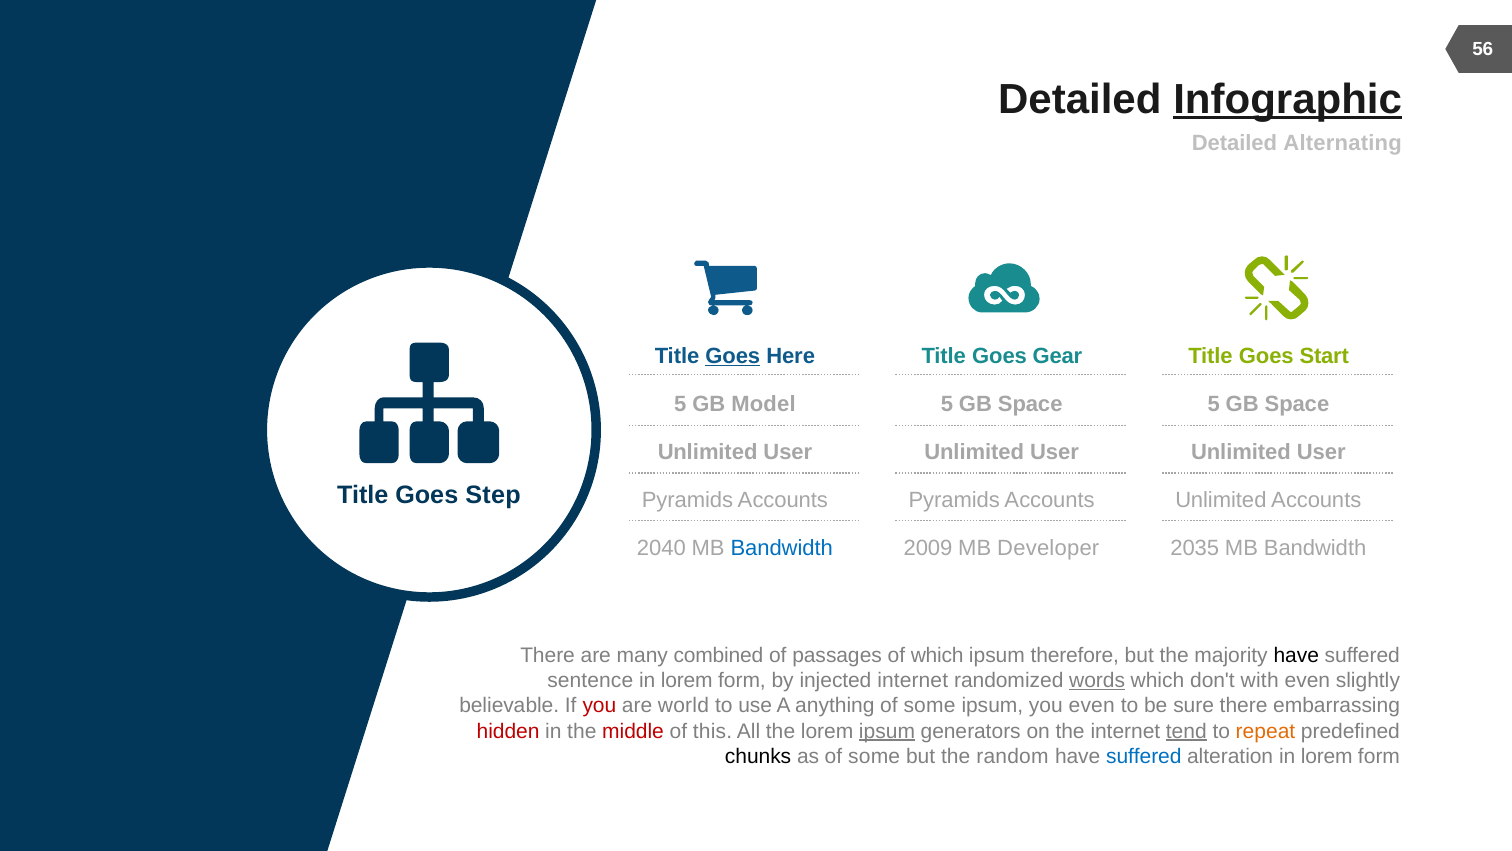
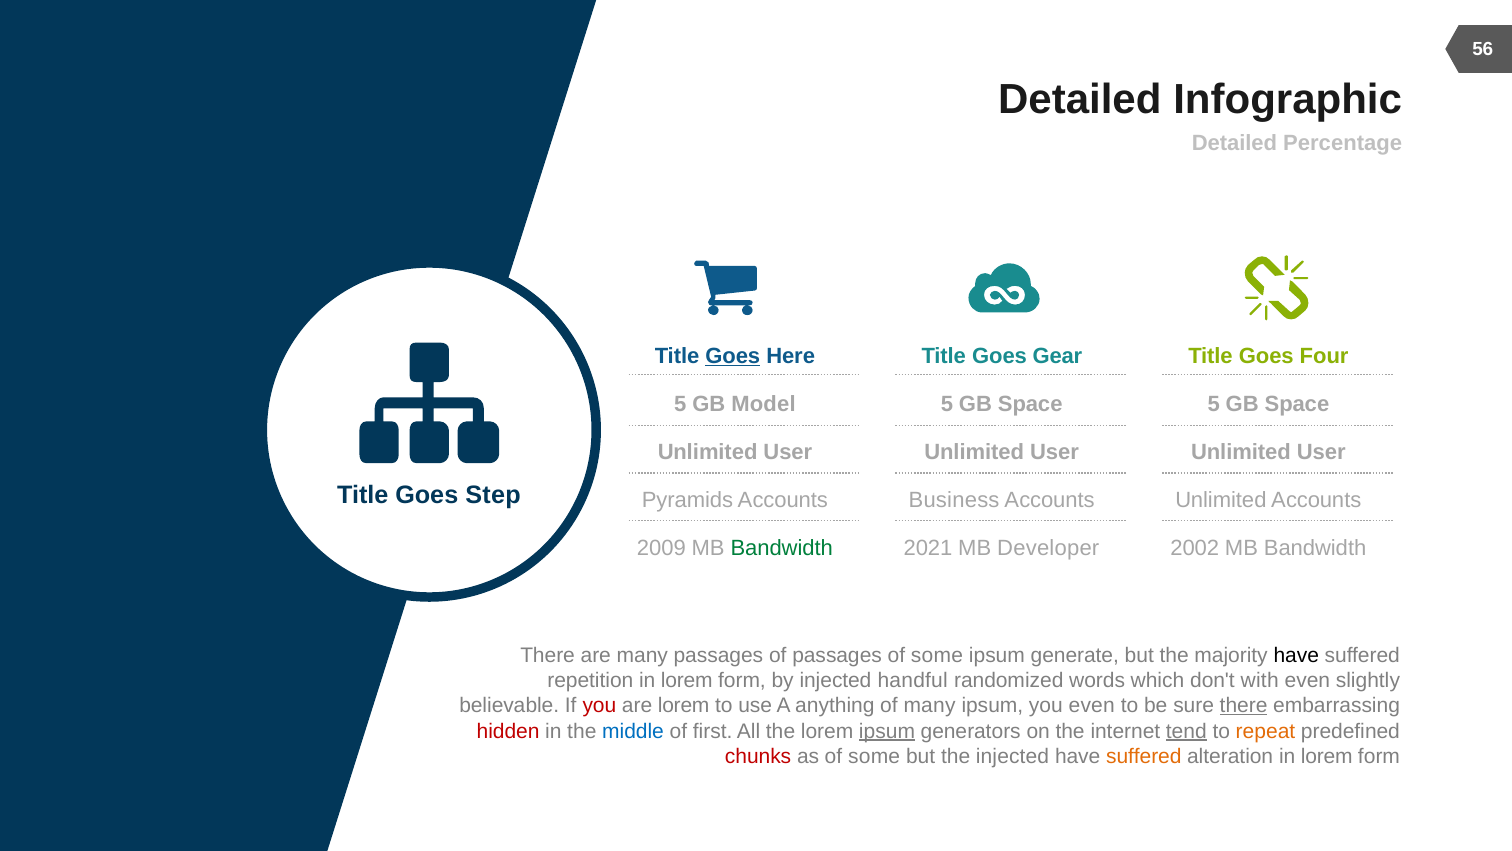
Infographic underline: present -> none
Alternating: Alternating -> Percentage
Start: Start -> Four
Pyramids at (954, 500): Pyramids -> Business
2040: 2040 -> 2009
Bandwidth at (782, 548) colour: blue -> green
2009: 2009 -> 2021
2035: 2035 -> 2002
many combined: combined -> passages
passages of which: which -> some
therefore: therefore -> generate
sentence: sentence -> repetition
injected internet: internet -> handful
words underline: present -> none
are world: world -> lorem
some at (930, 705): some -> many
there at (1244, 705) underline: none -> present
middle colour: red -> blue
this: this -> first
chunks colour: black -> red
the random: random -> injected
suffered at (1144, 756) colour: blue -> orange
